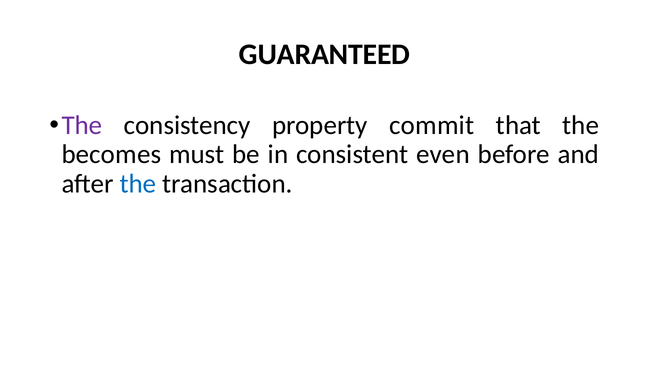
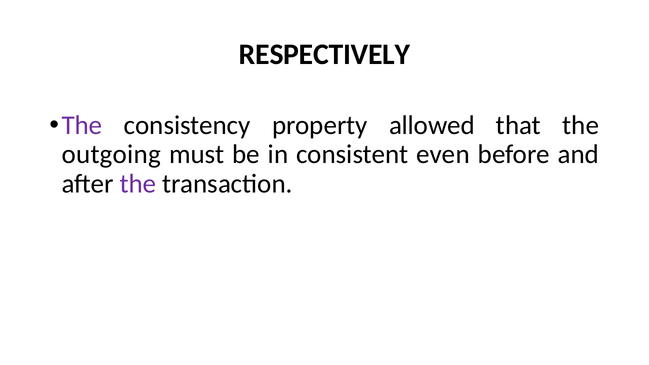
GUARANTEED: GUARANTEED -> RESPECTIVELY
commit: commit -> allowed
becomes: becomes -> outgoing
the at (138, 184) colour: blue -> purple
